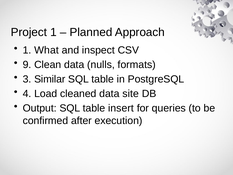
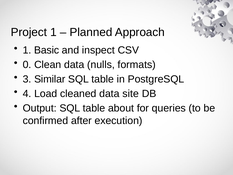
What: What -> Basic
9: 9 -> 0
insert: insert -> about
